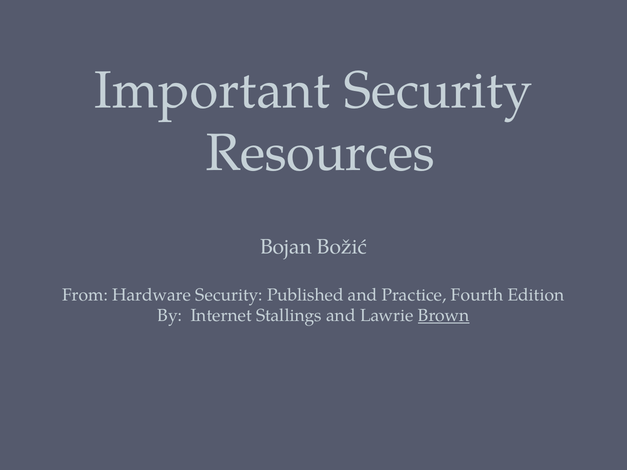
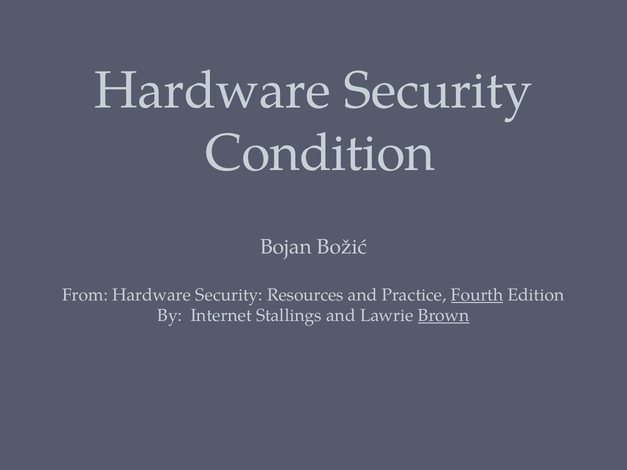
Important at (212, 91): Important -> Hardware
Resources: Resources -> Condition
Published: Published -> Resources
Fourth underline: none -> present
